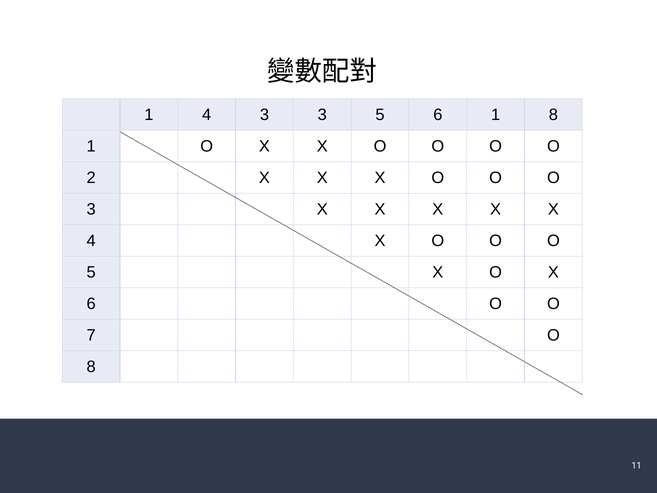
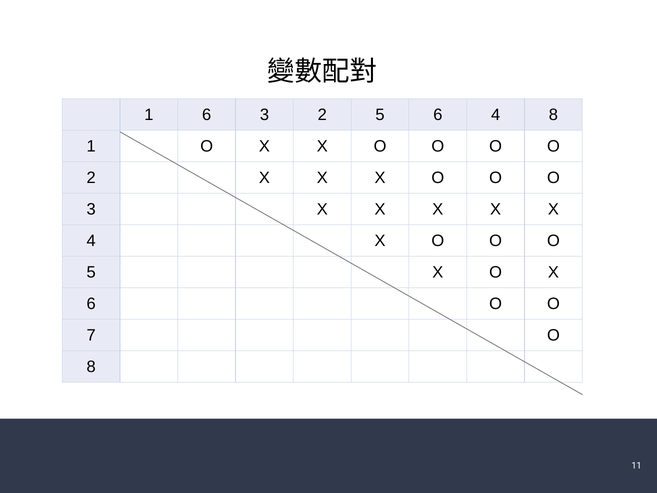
1 4: 4 -> 6
3 3: 3 -> 2
6 1: 1 -> 4
